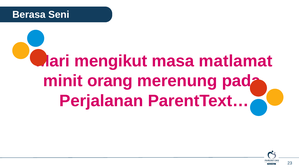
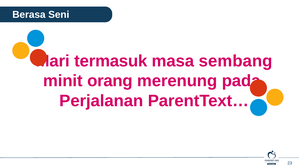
mengikut: mengikut -> termasuk
matlamat: matlamat -> sembang
